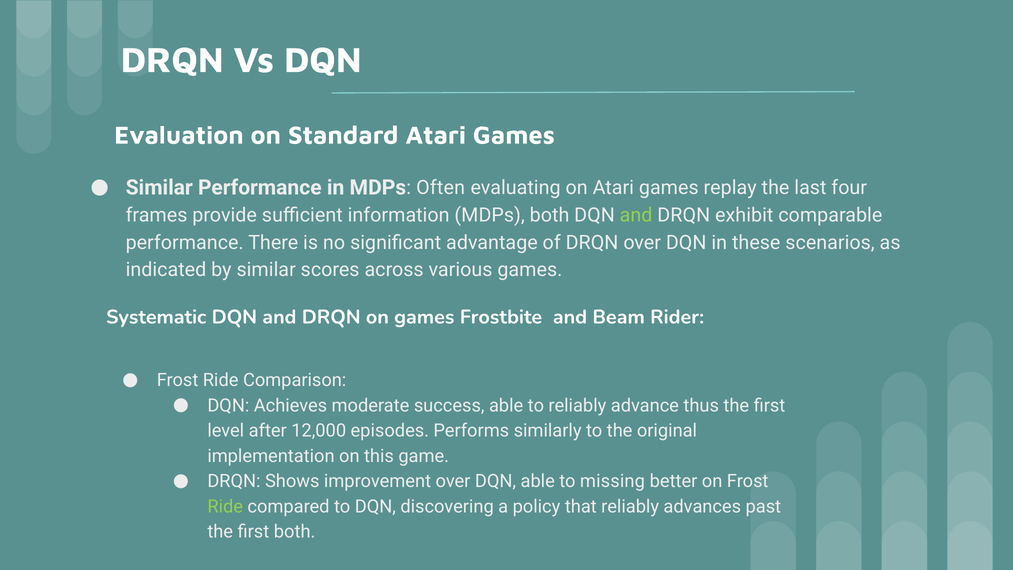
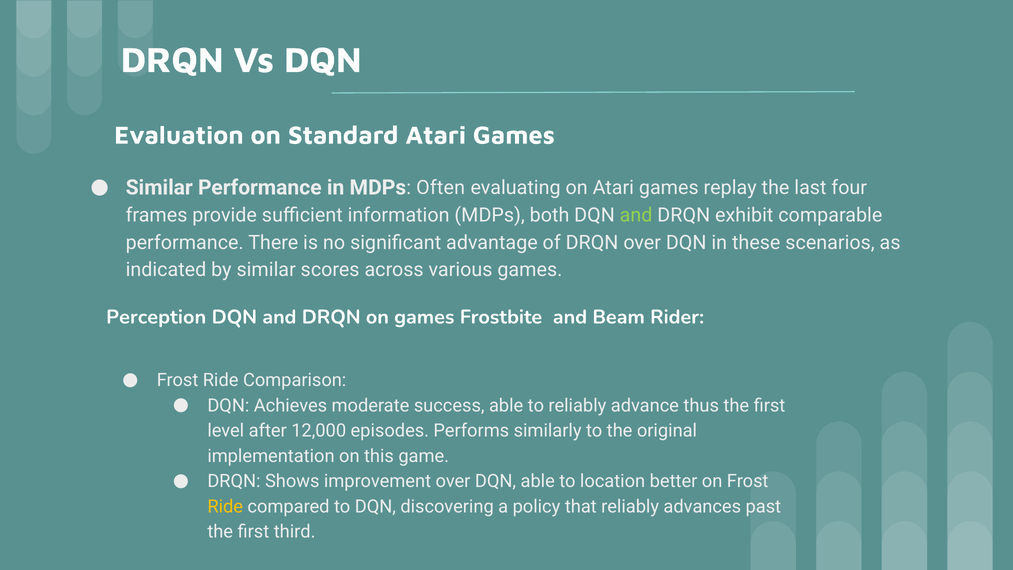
Systematic: Systematic -> Perception
missing: missing -> location
Ride at (225, 506) colour: light green -> yellow
first both: both -> third
